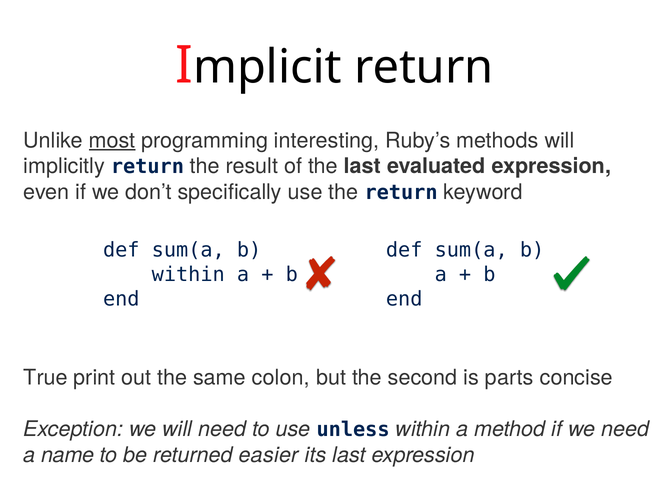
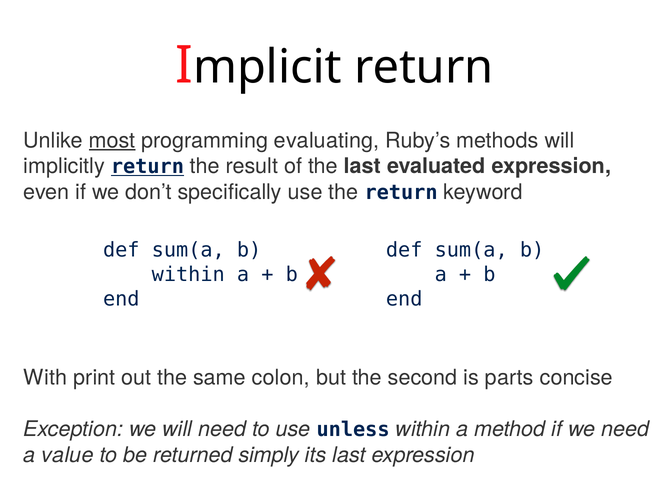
interesting: interesting -> evaluating
return at (147, 167) underline: none -> present
True: True -> With
name: name -> value
easier: easier -> simply
